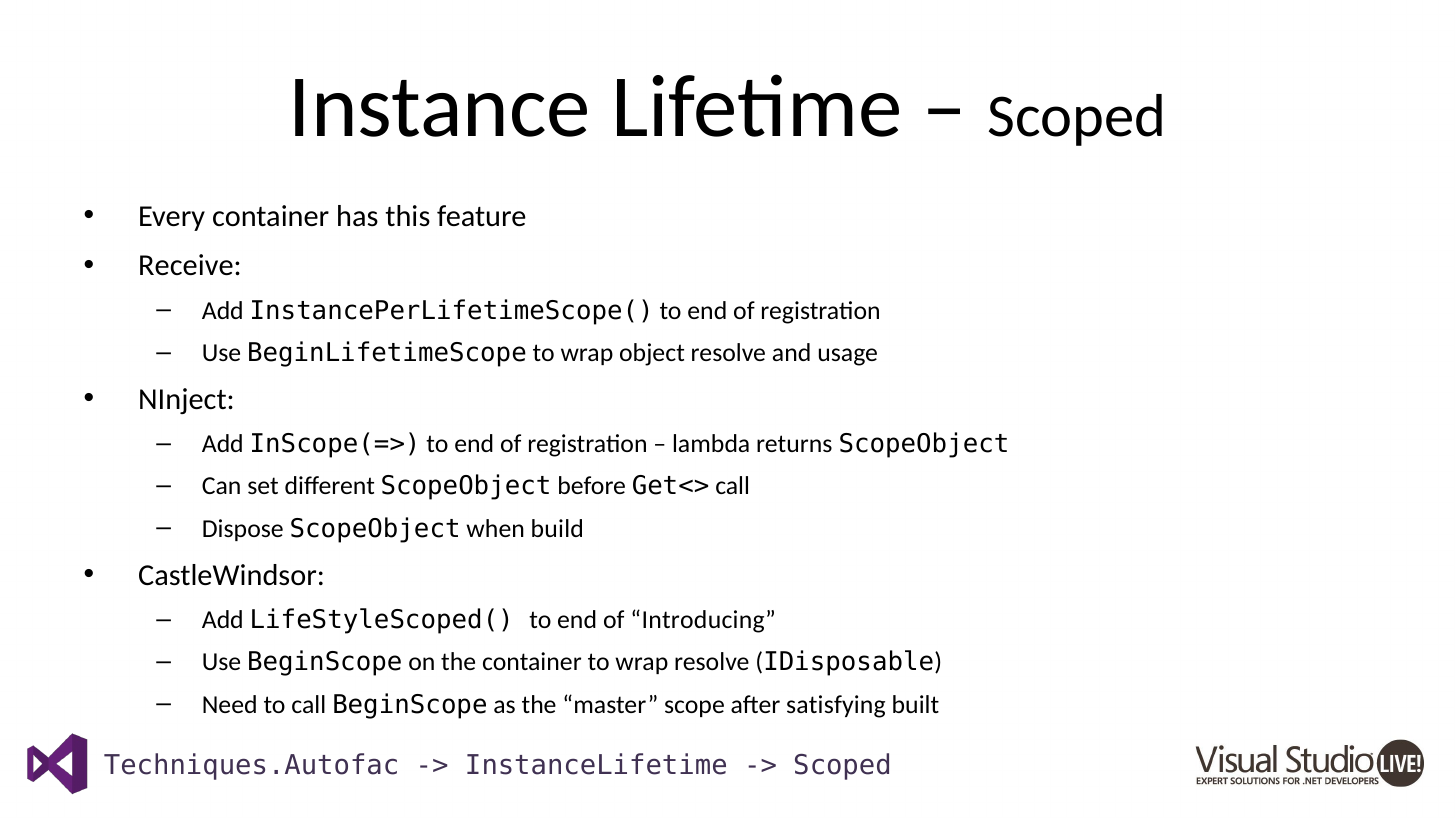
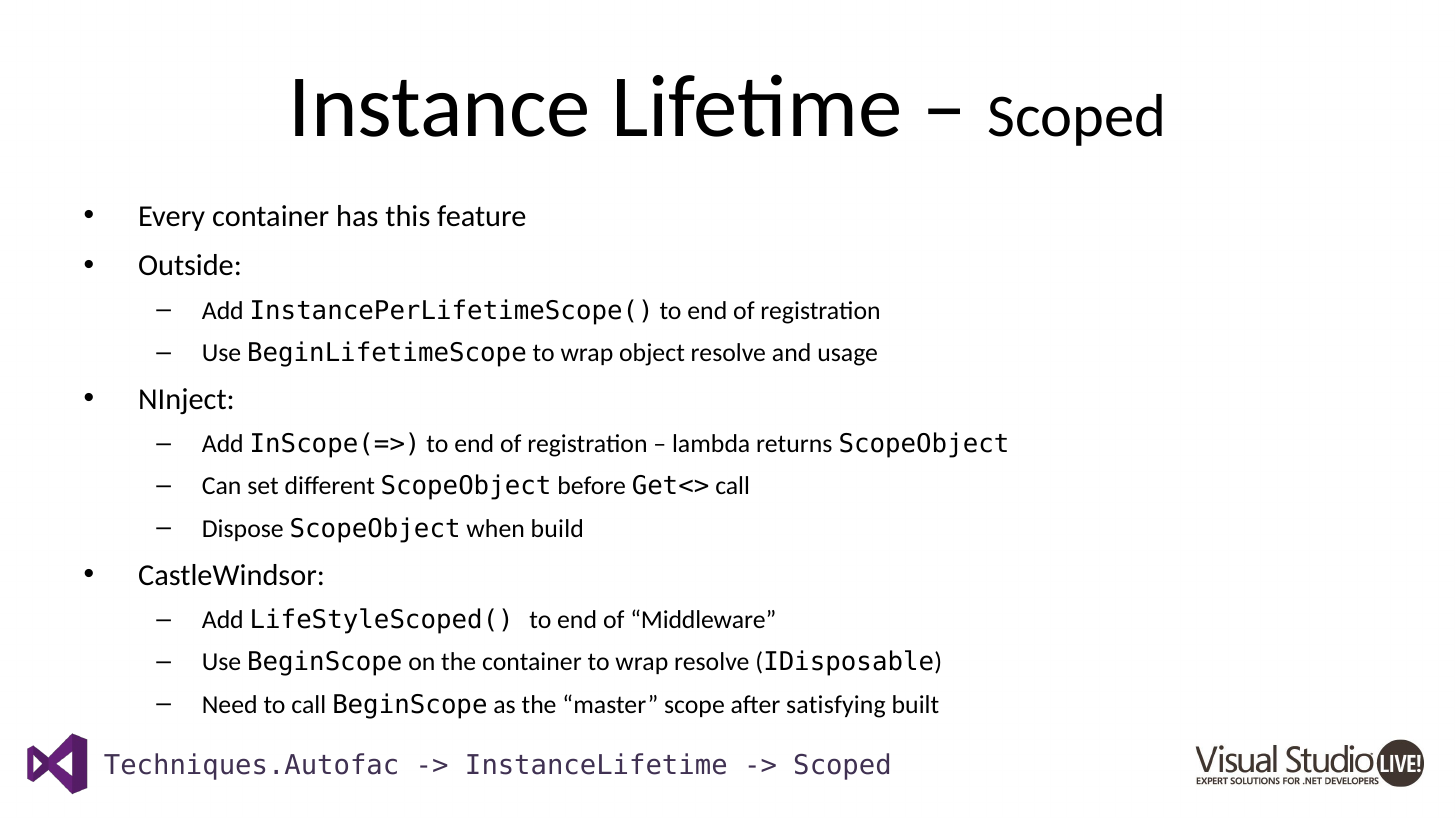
Receive: Receive -> Outside
Introducing: Introducing -> Middleware
